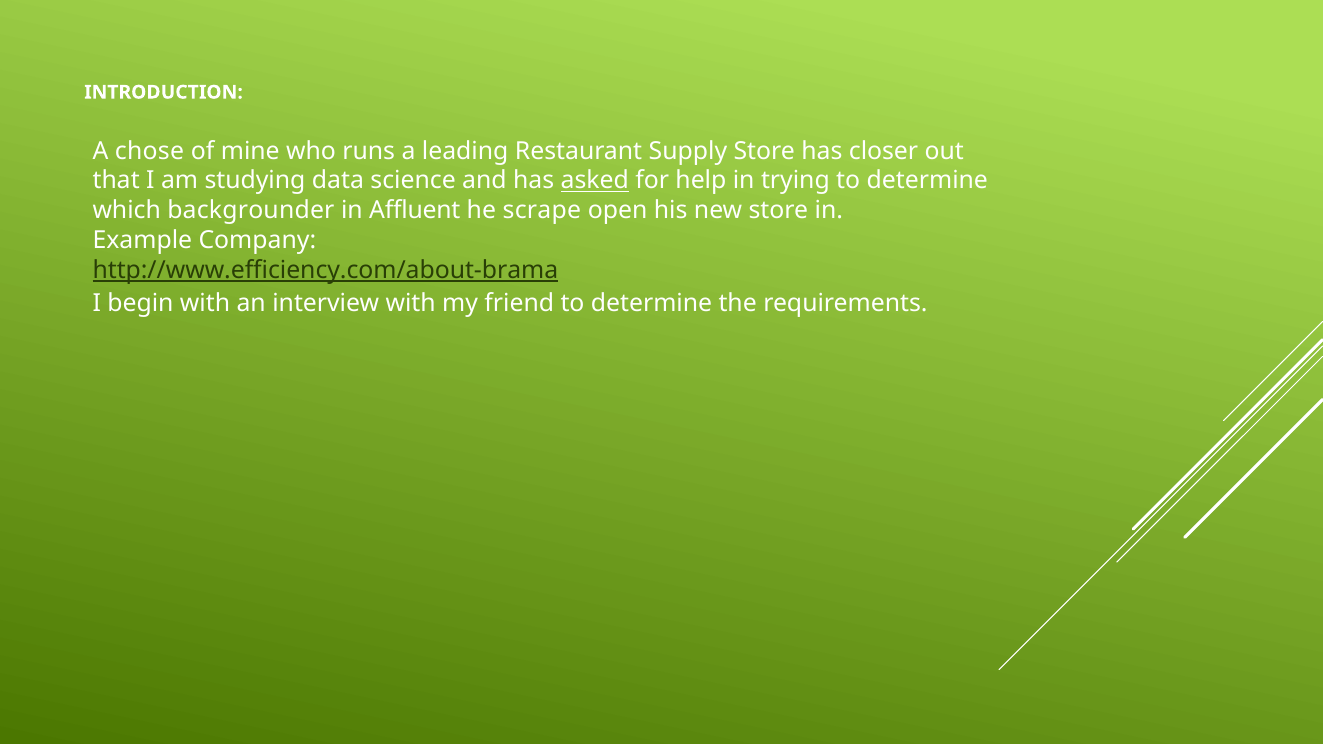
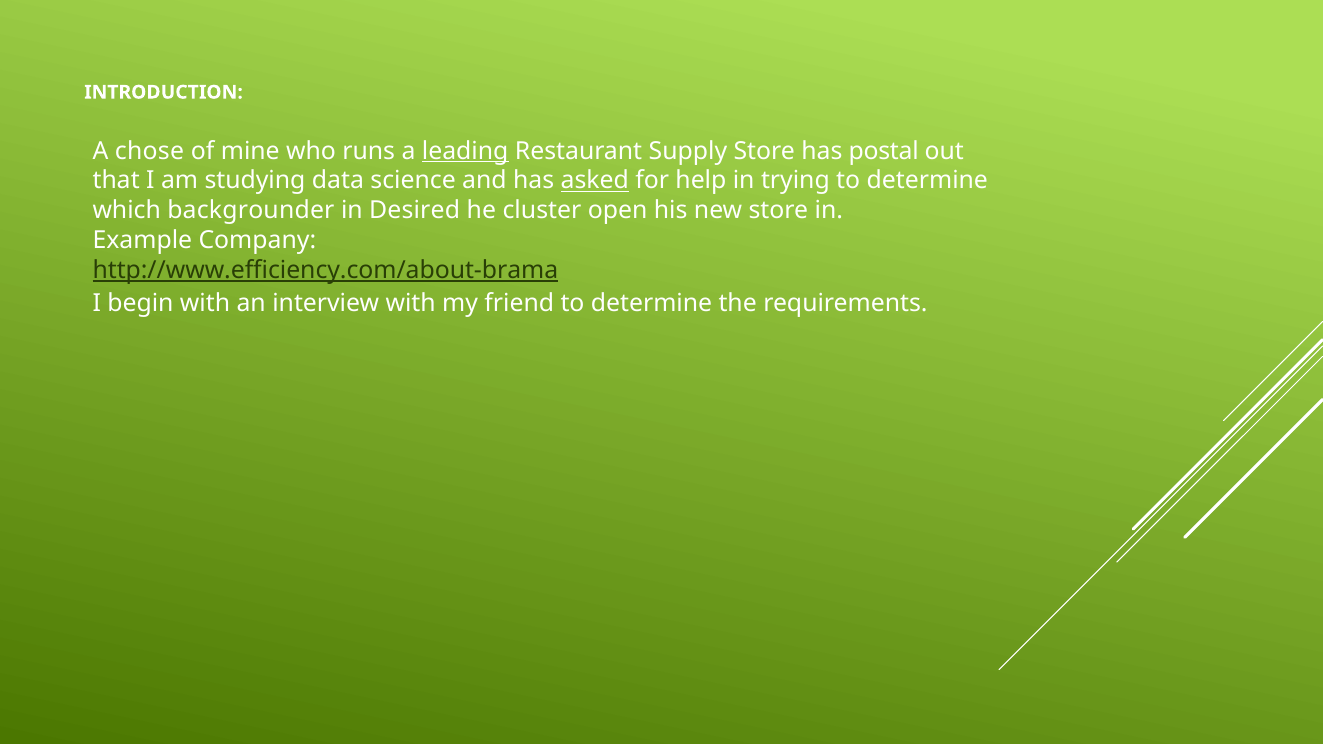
leading underline: none -> present
closer: closer -> postal
Affluent: Affluent -> Desired
scrape: scrape -> cluster
